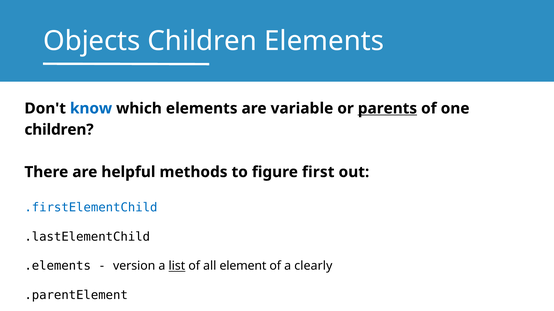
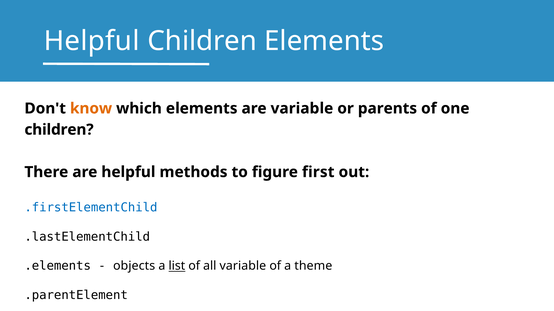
Objects at (92, 41): Objects -> Helpful
know colour: blue -> orange
parents underline: present -> none
version: version -> objects
all element: element -> variable
clearly: clearly -> theme
